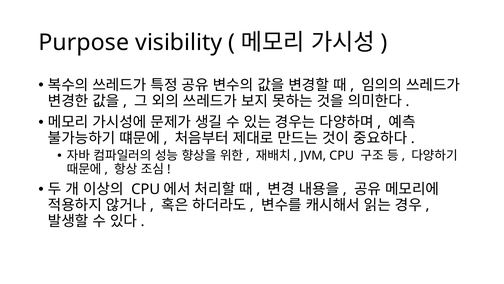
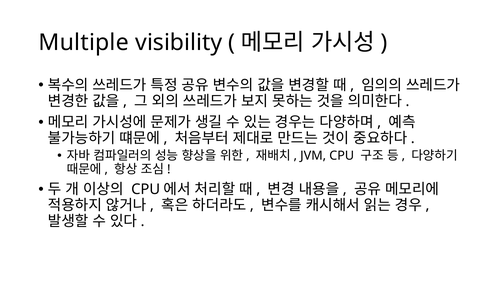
Purpose: Purpose -> Multiple
